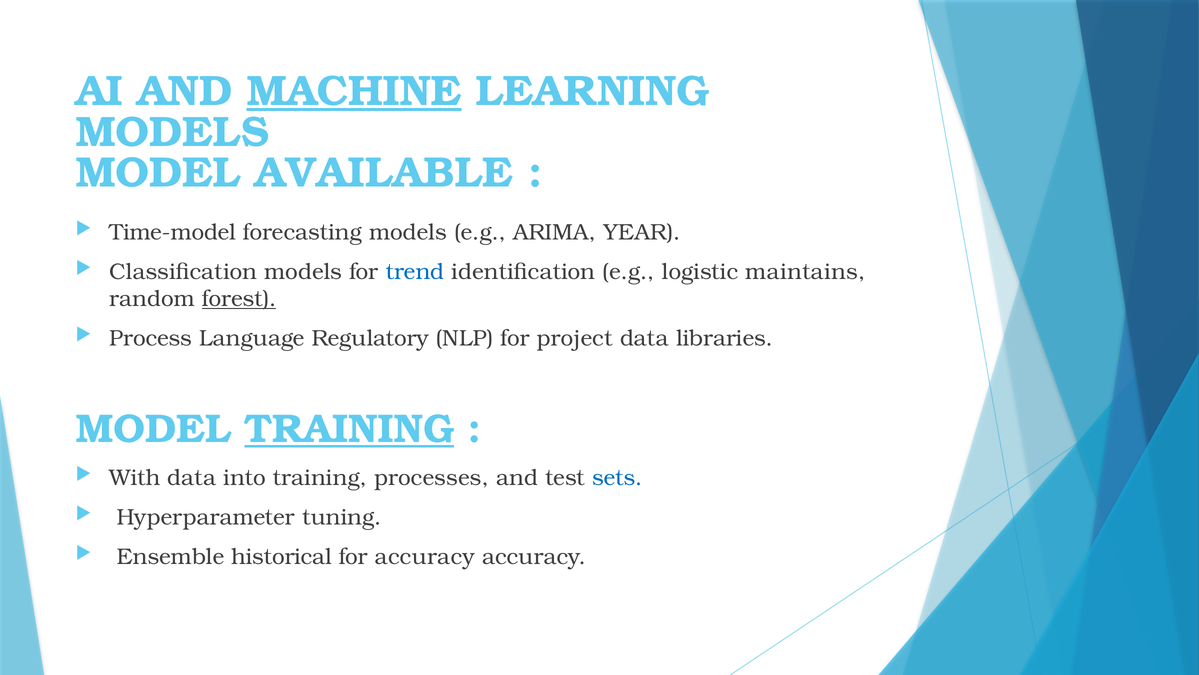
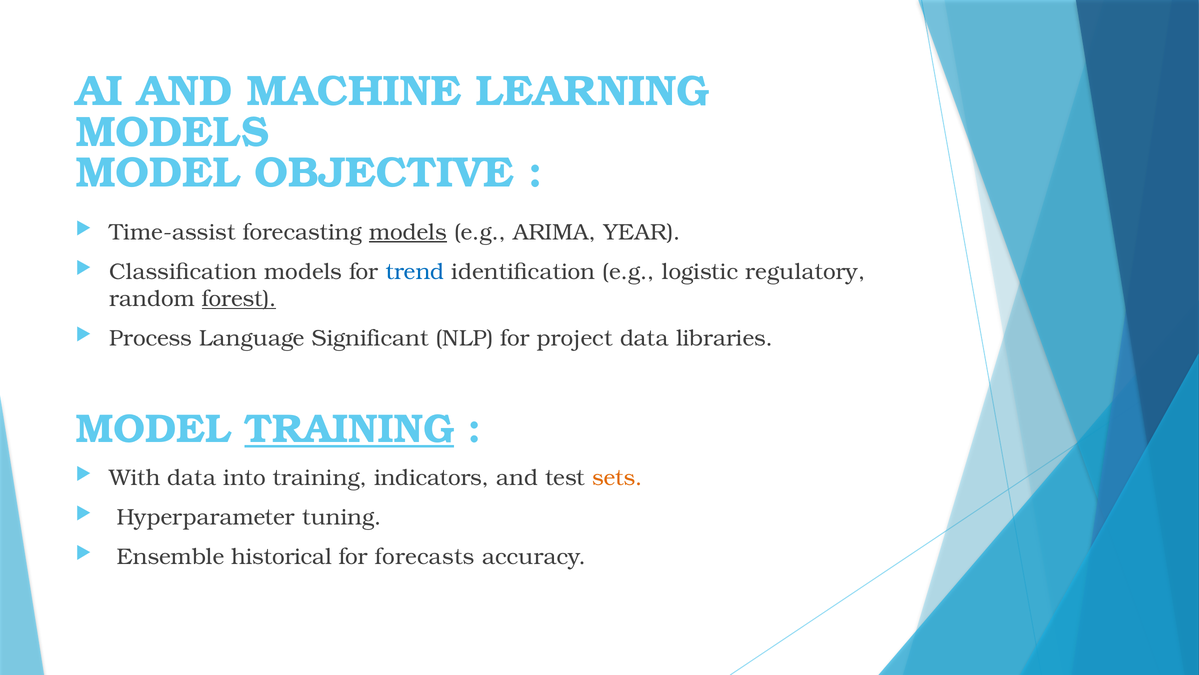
MACHINE underline: present -> none
AVAILABLE: AVAILABLE -> OBJECTIVE
Time-model: Time-model -> Time-assist
models at (408, 232) underline: none -> present
maintains: maintains -> regulatory
Regulatory: Regulatory -> Significant
processes: processes -> indicators
sets colour: blue -> orange
for accuracy: accuracy -> forecasts
